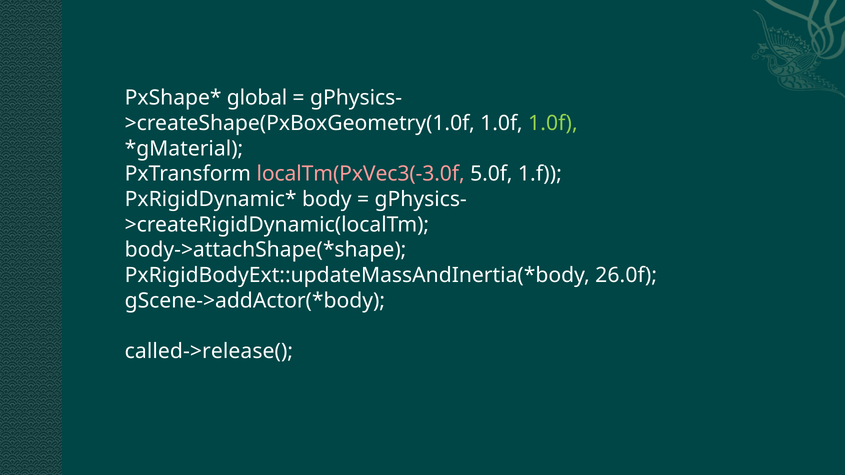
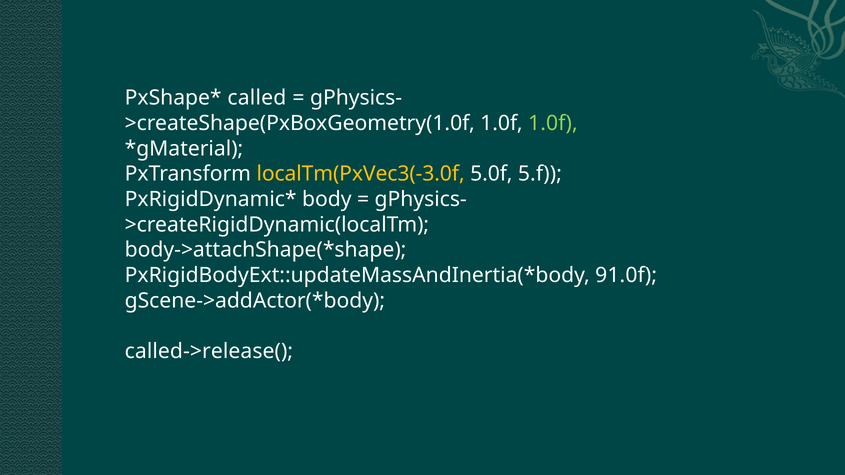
global: global -> called
localTm(PxVec3(-3.0f colour: pink -> yellow
1.f: 1.f -> 5.f
26.0f: 26.0f -> 91.0f
